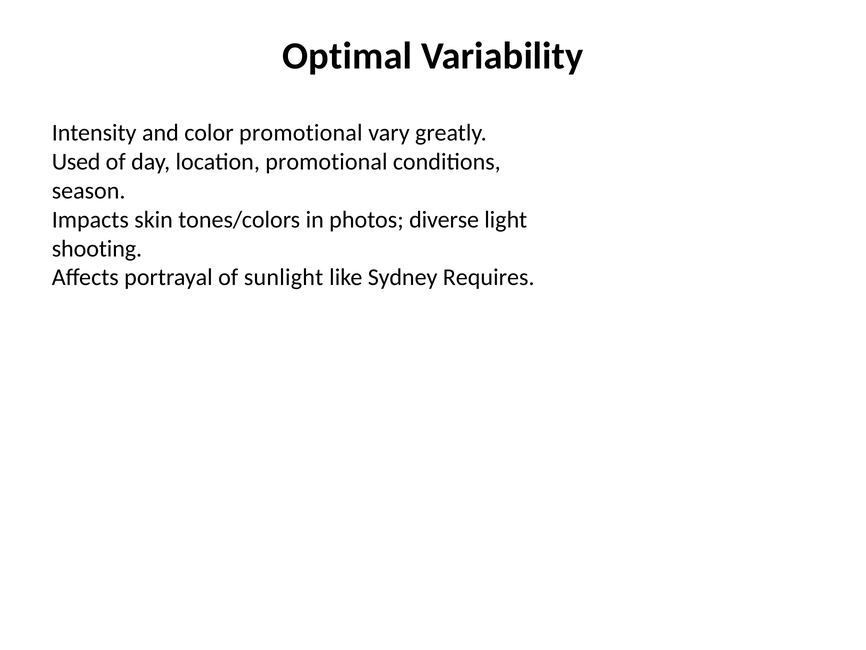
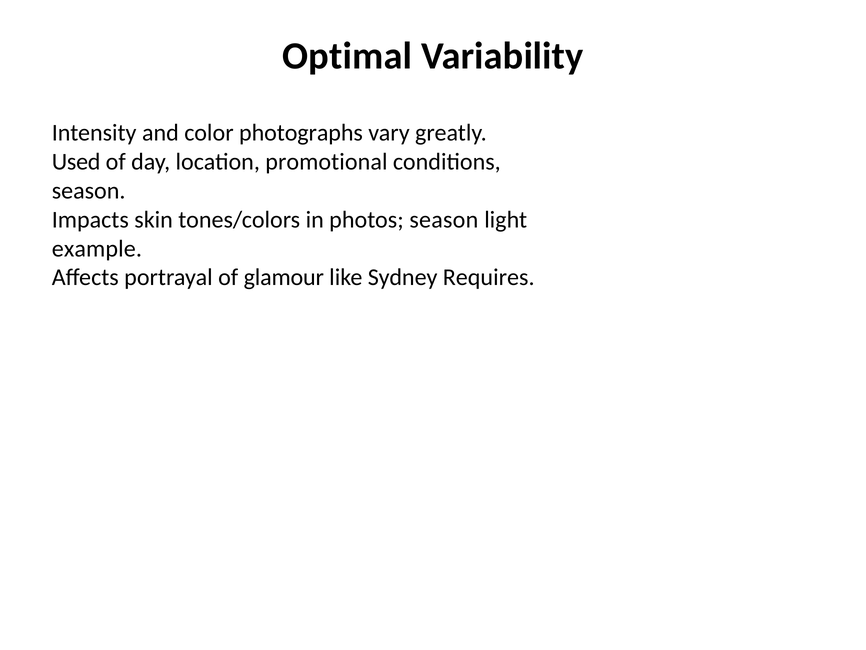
color promotional: promotional -> photographs
photos diverse: diverse -> season
shooting: shooting -> example
sunlight: sunlight -> glamour
